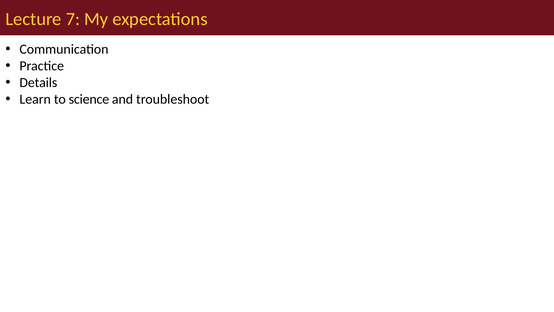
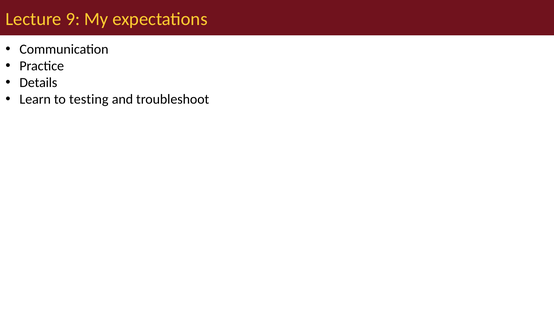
7: 7 -> 9
science: science -> testing
